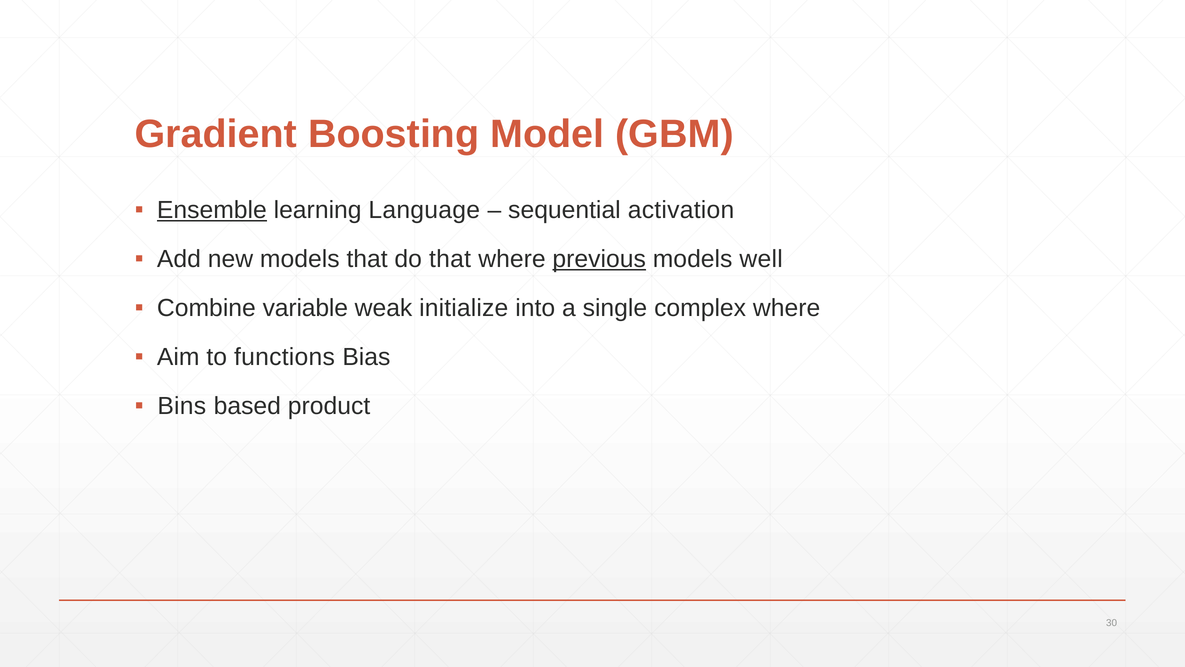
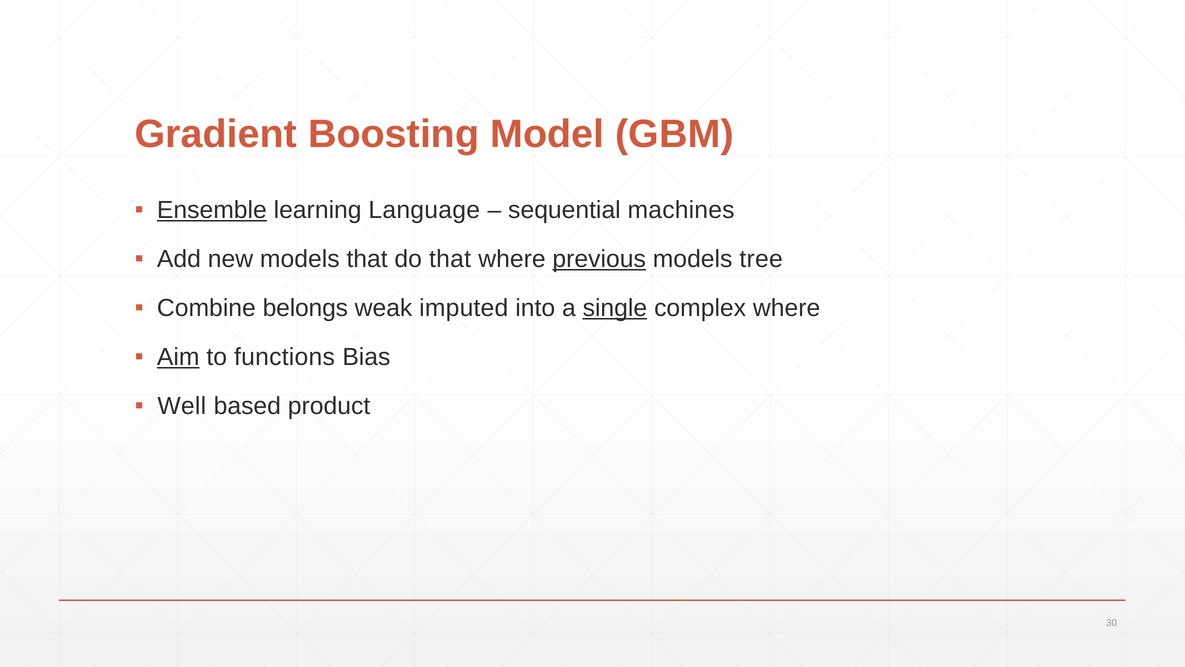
activation: activation -> machines
well: well -> tree
variable: variable -> belongs
initialize: initialize -> imputed
single underline: none -> present
Aim underline: none -> present
Bins: Bins -> Well
